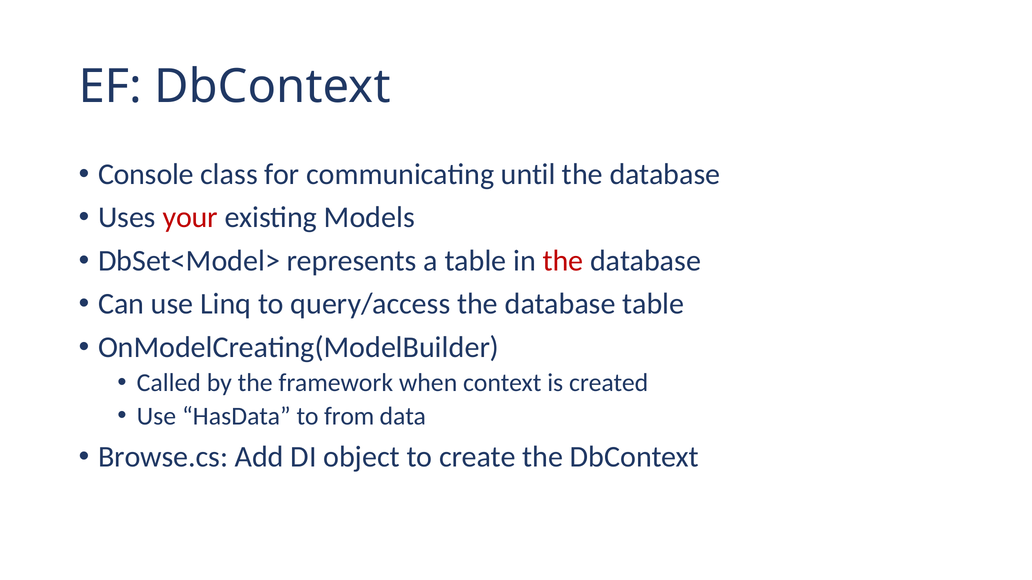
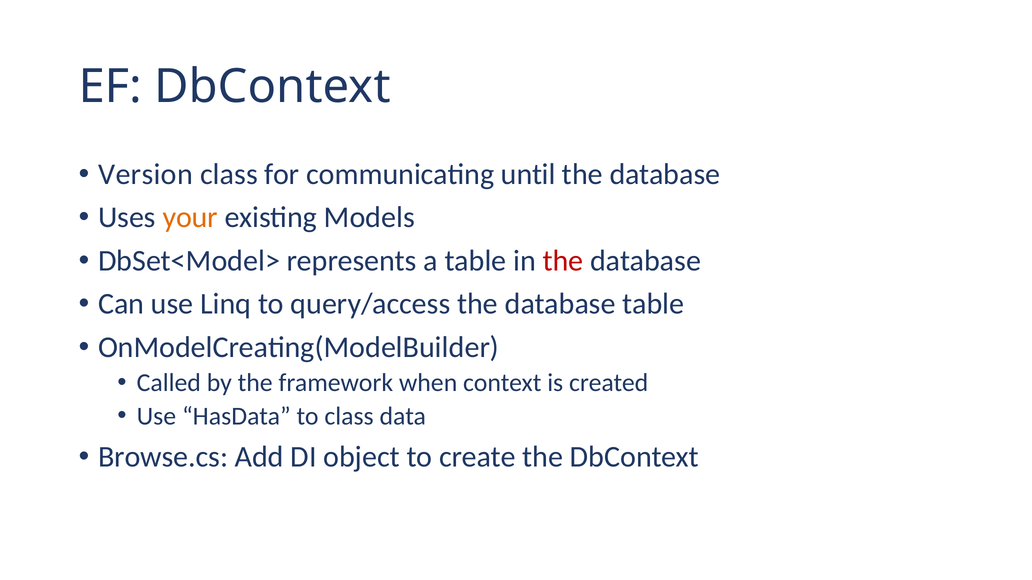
Console: Console -> Version
your colour: red -> orange
to from: from -> class
